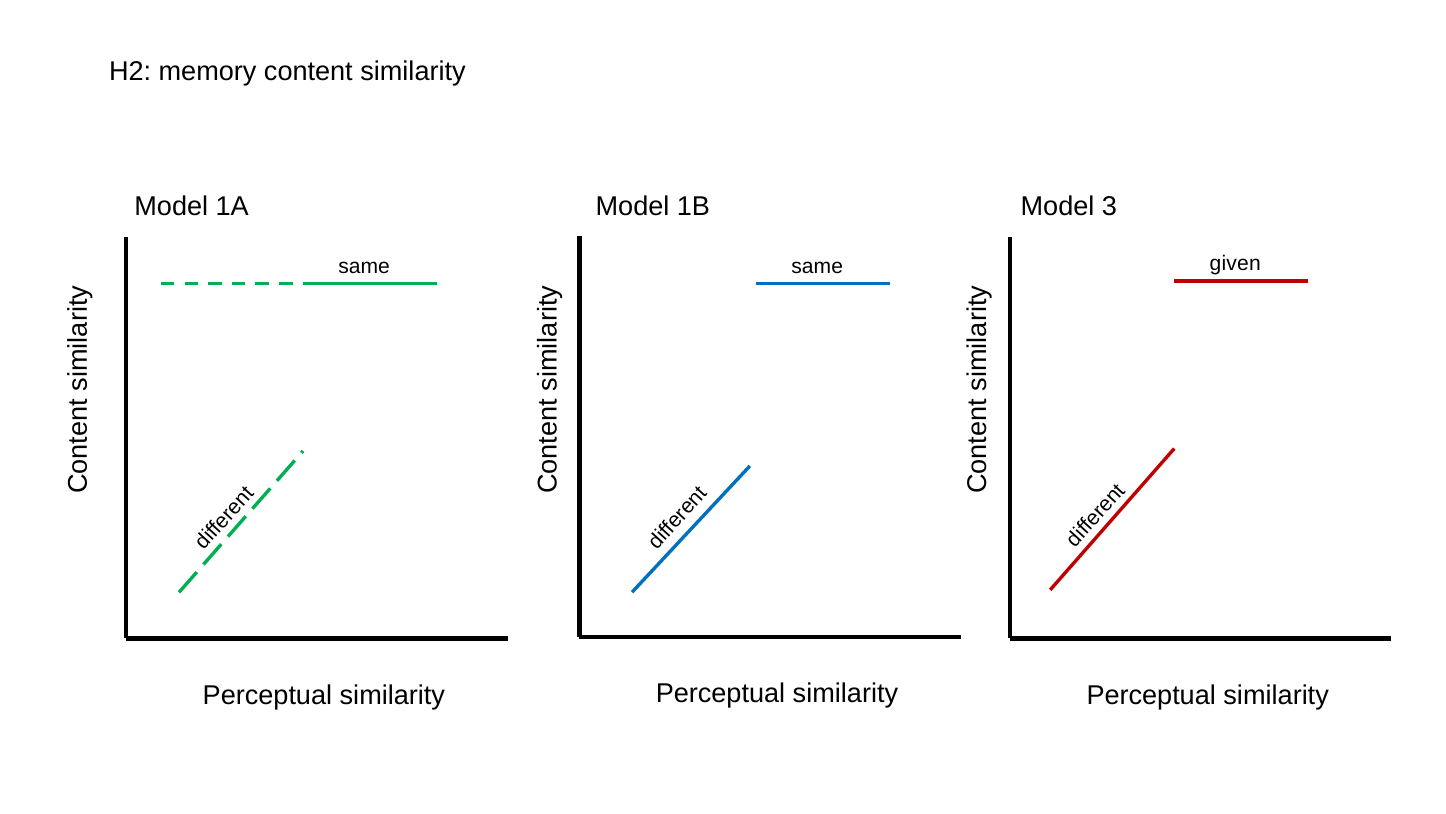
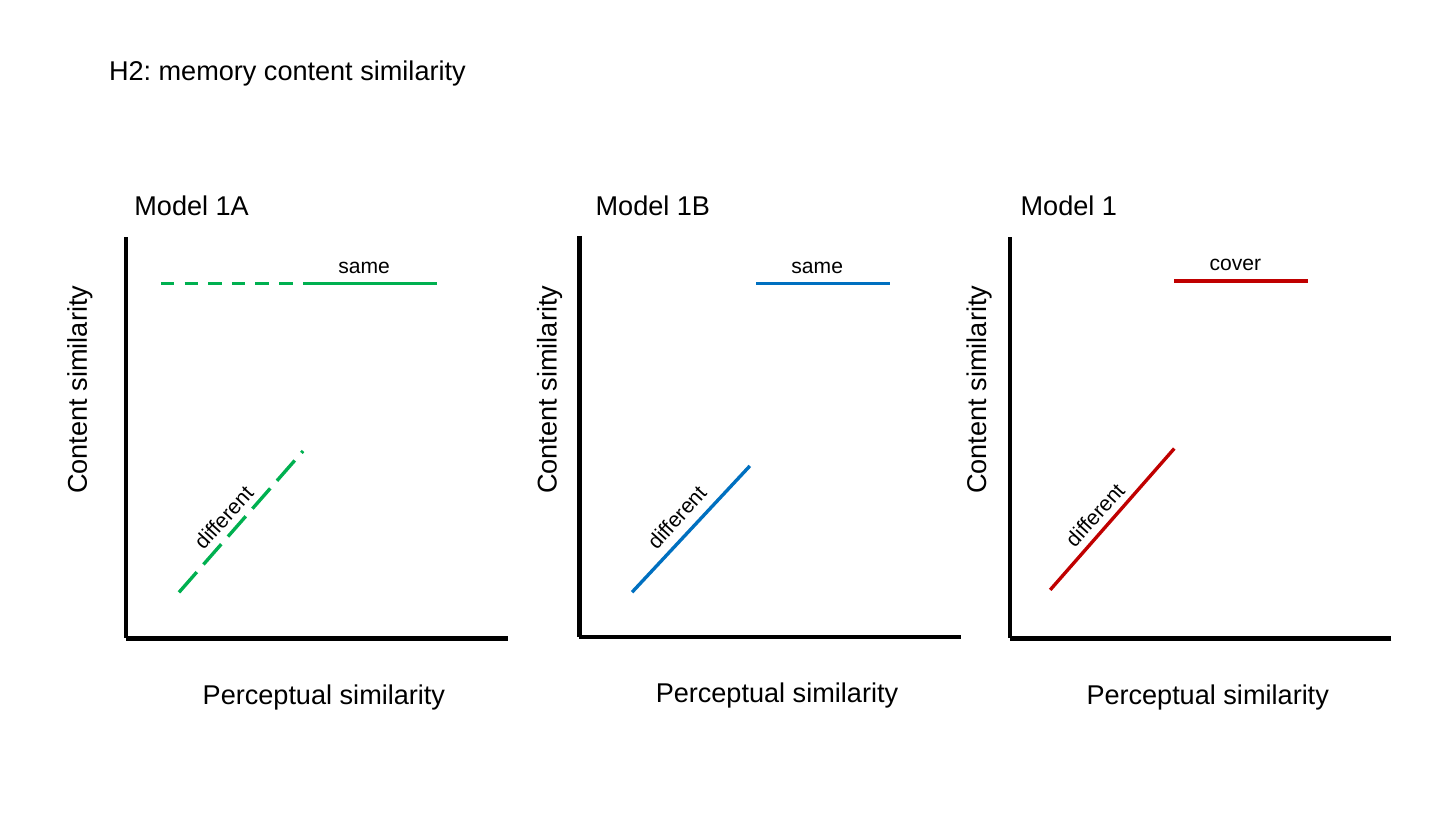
3: 3 -> 1
given: given -> cover
